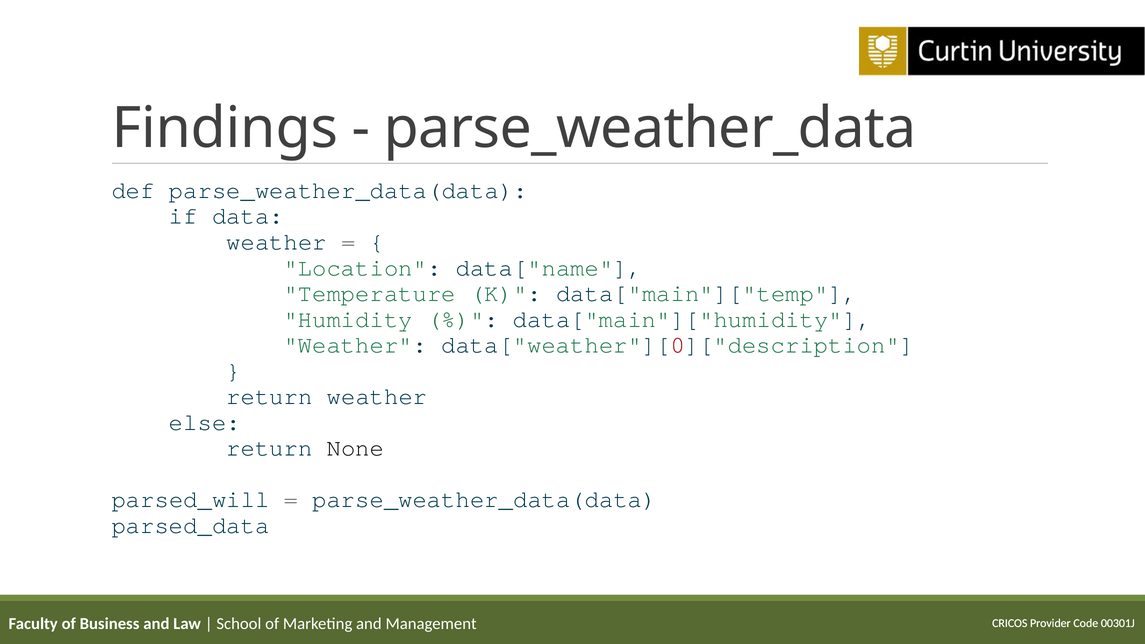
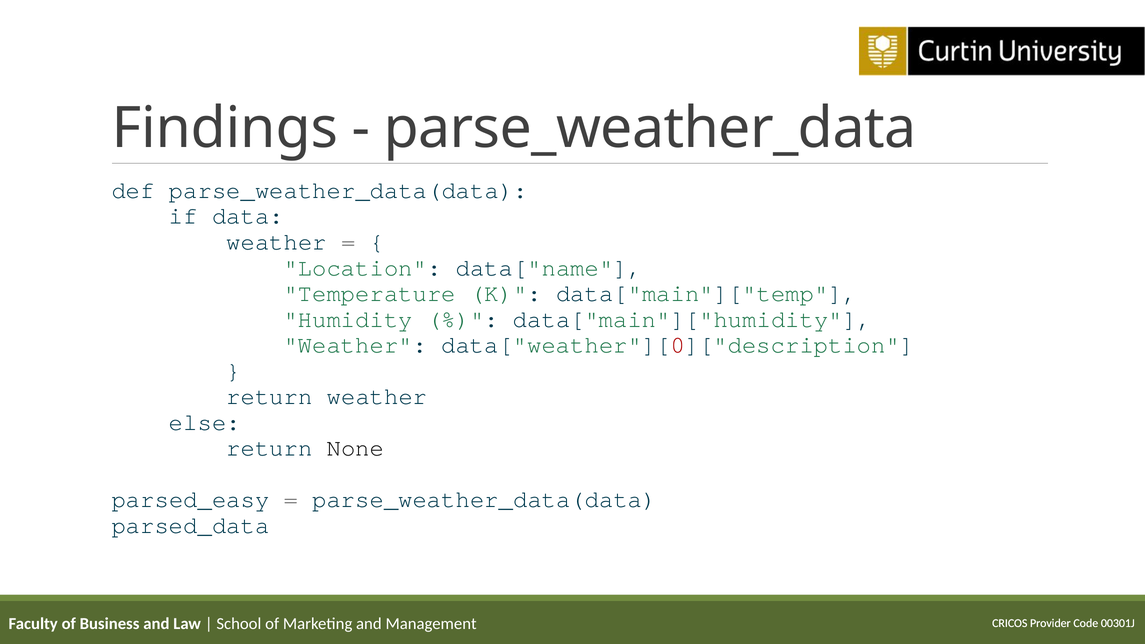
parsed_will: parsed_will -> parsed_easy
